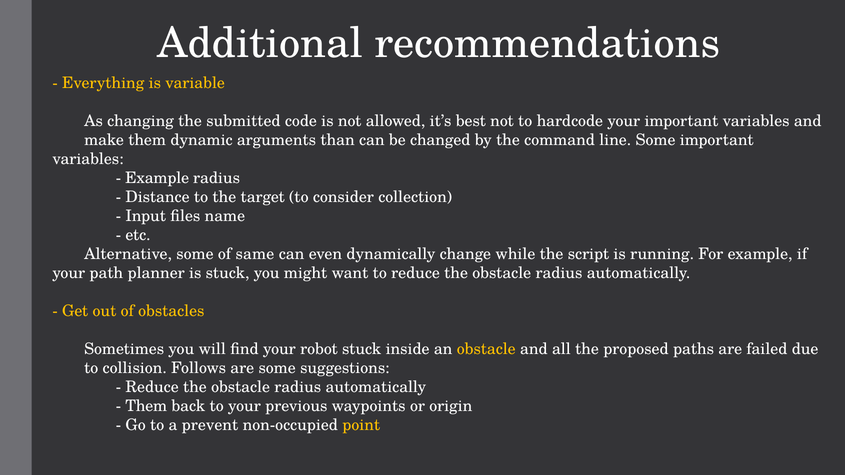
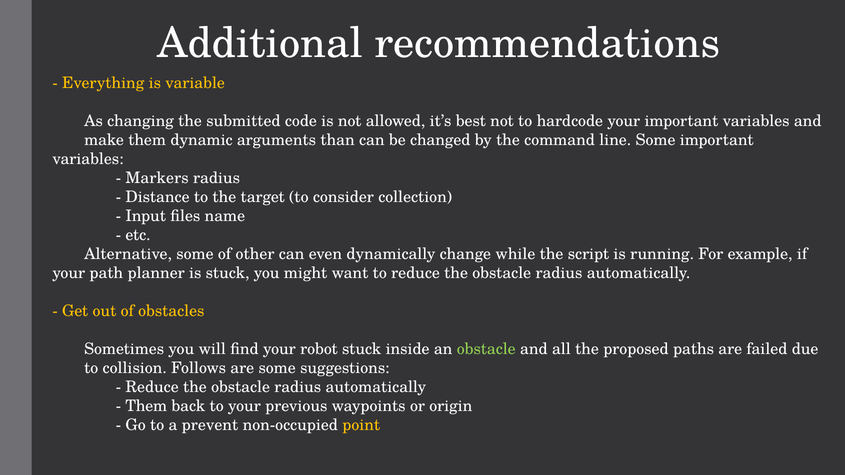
Example at (157, 178): Example -> Markers
same: same -> other
obstacle at (486, 349) colour: yellow -> light green
